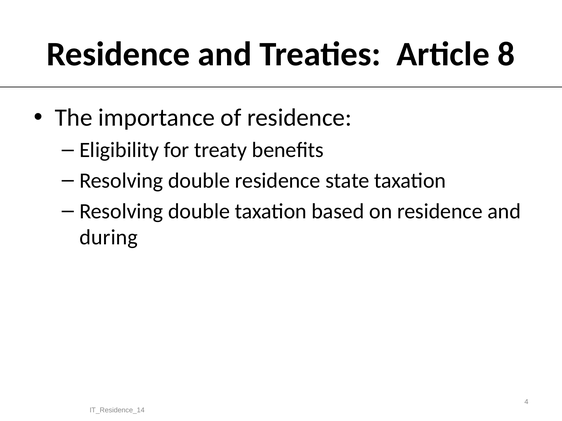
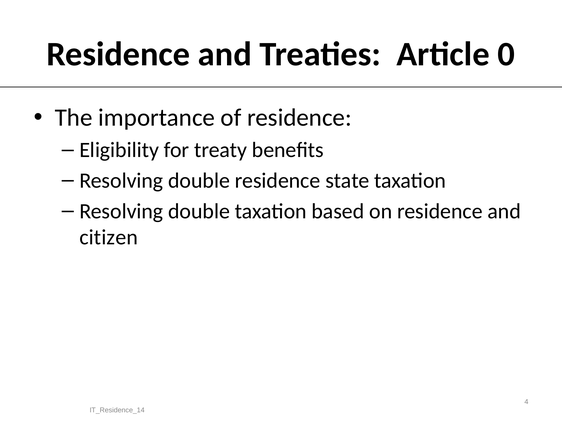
8: 8 -> 0
during: during -> citizen
